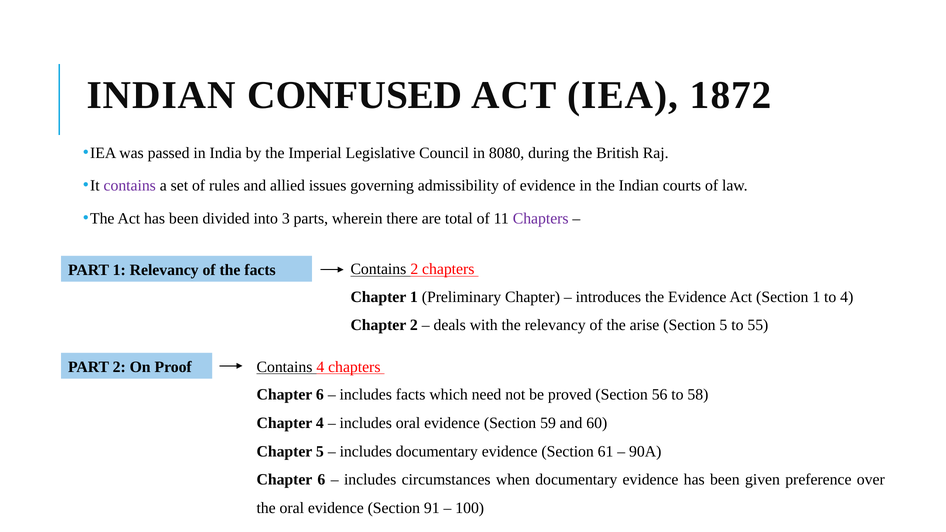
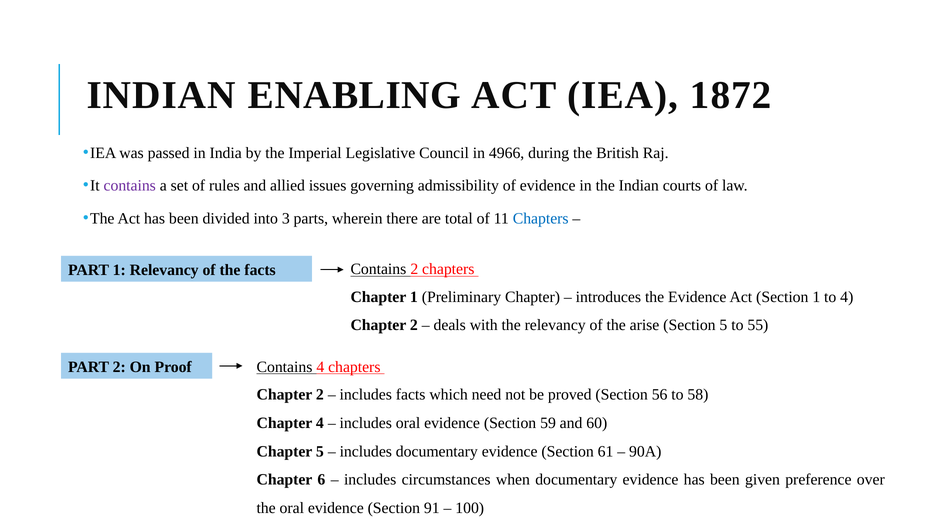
CONFUSED: CONFUSED -> ENABLING
8080: 8080 -> 4966
Chapters at (541, 218) colour: purple -> blue
6 at (320, 395): 6 -> 2
